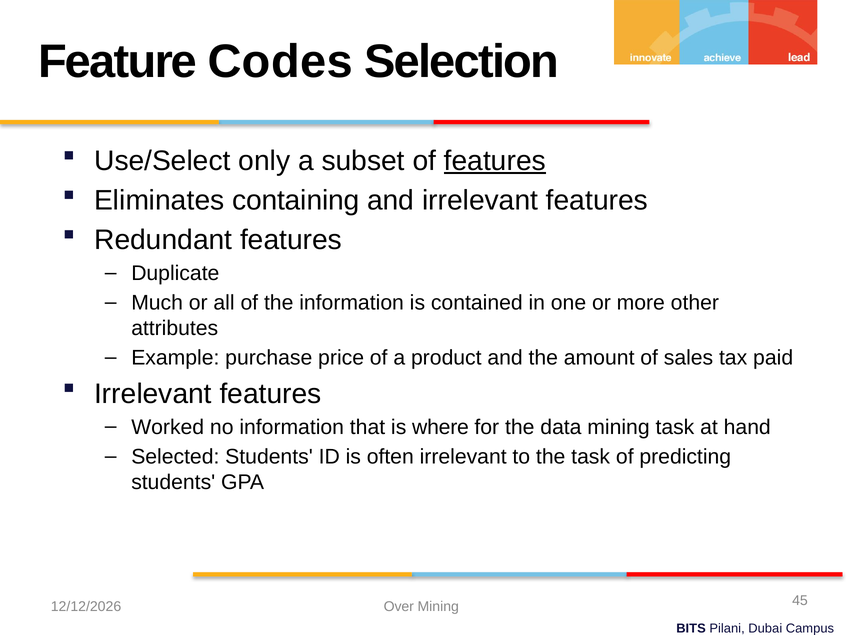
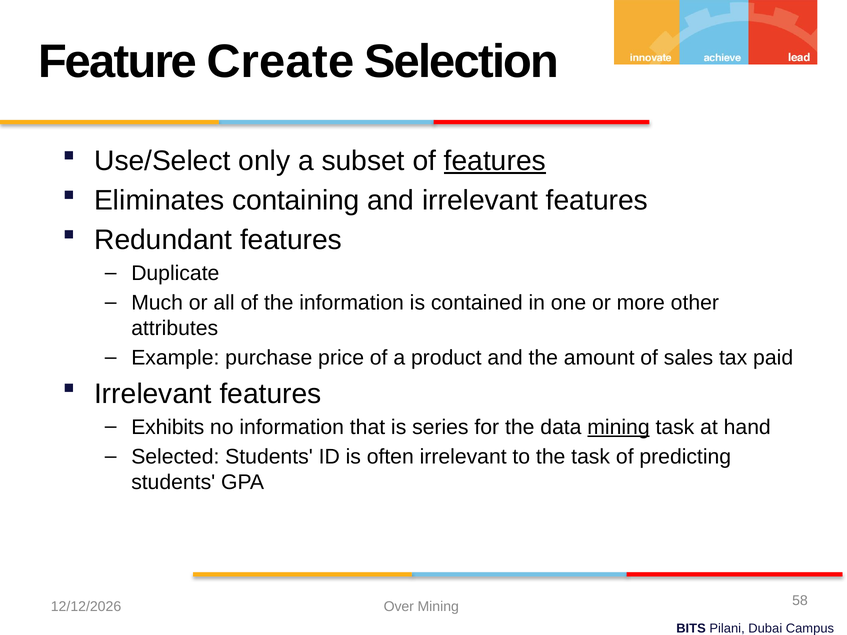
Codes: Codes -> Create
Worked: Worked -> Exhibits
where: where -> series
mining at (619, 427) underline: none -> present
45: 45 -> 58
